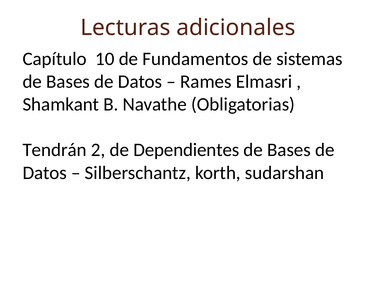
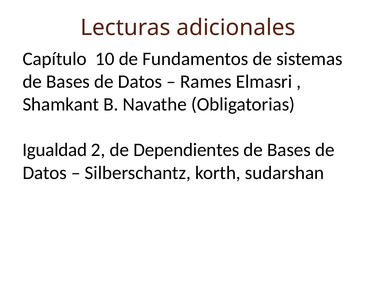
Tendrán: Tendrán -> Igualdad
